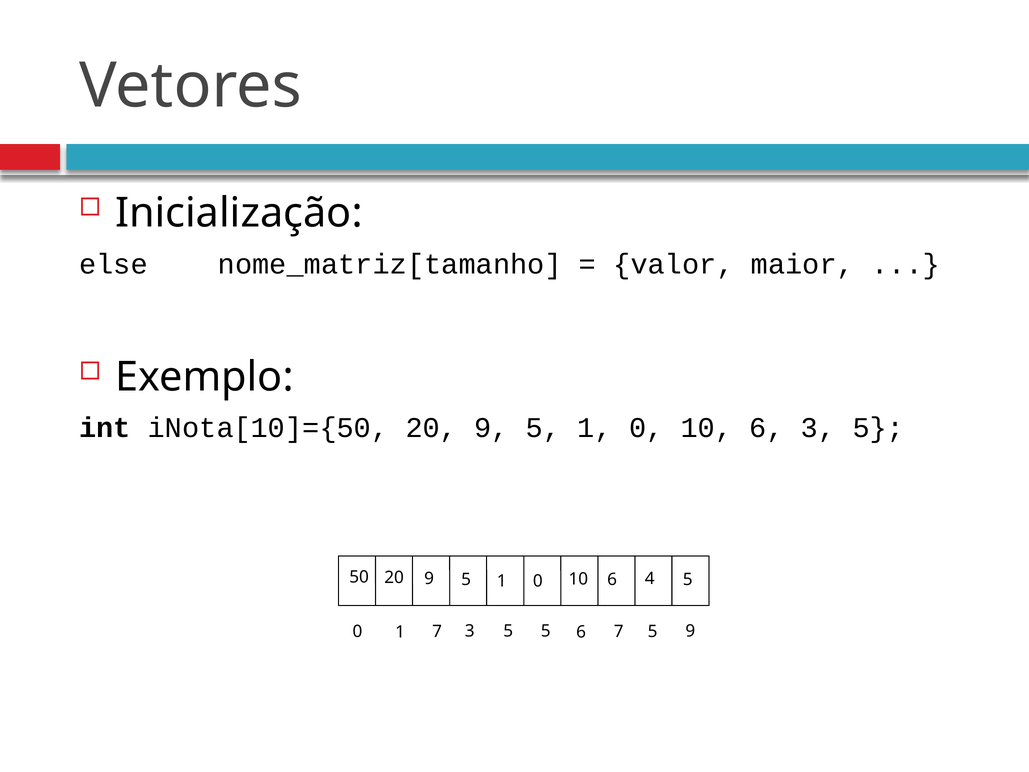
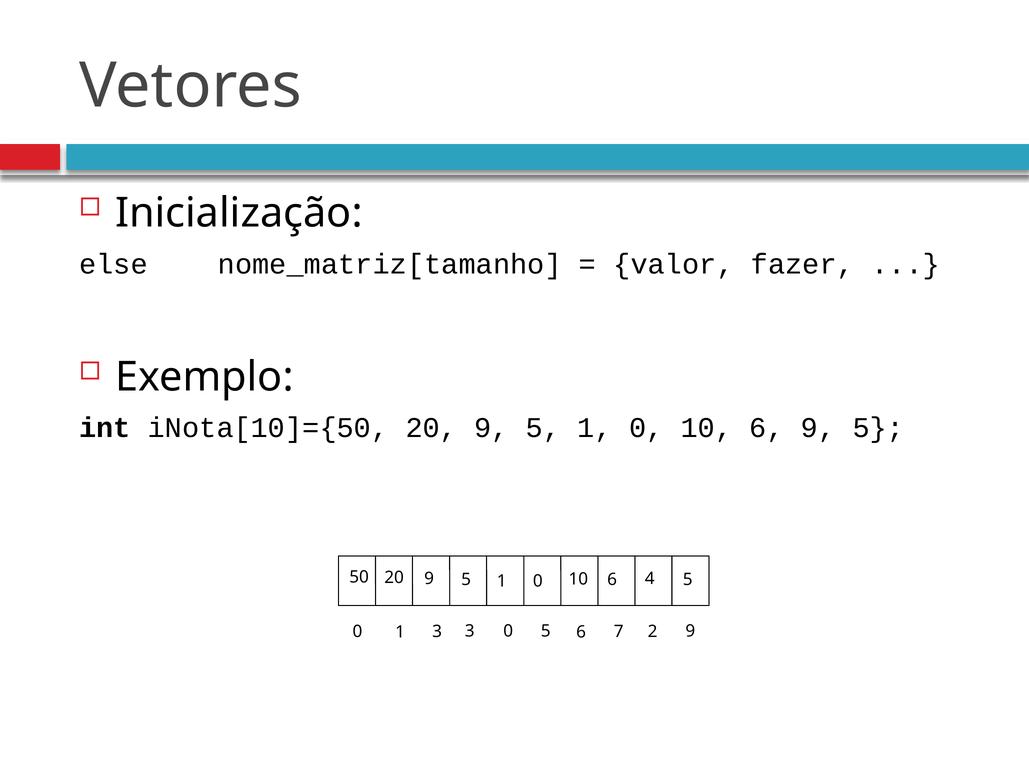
maior: maior -> fazer
6 3: 3 -> 9
1 7: 7 -> 3
5 at (508, 631): 5 -> 0
7 5: 5 -> 2
